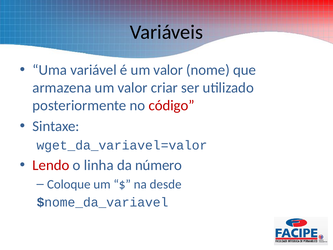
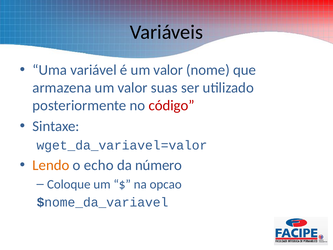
criar: criar -> suas
Lendo colour: red -> orange
linha: linha -> echo
desde: desde -> opcao
